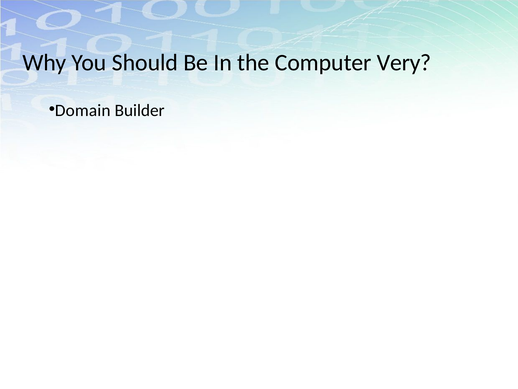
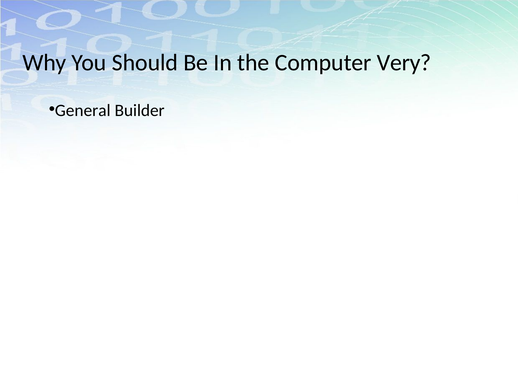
Domain: Domain -> General
